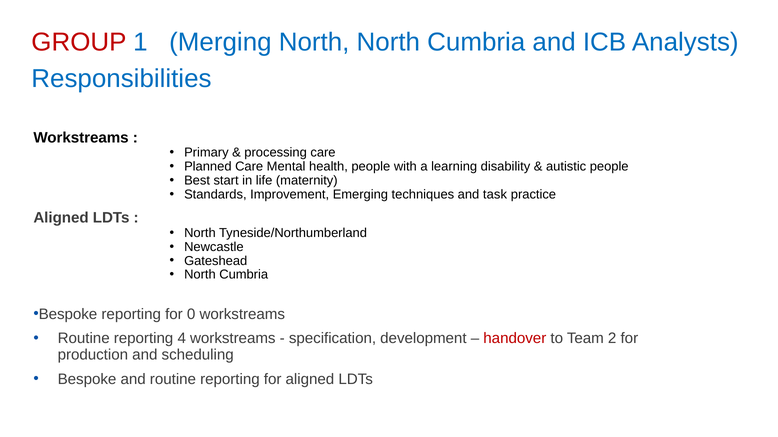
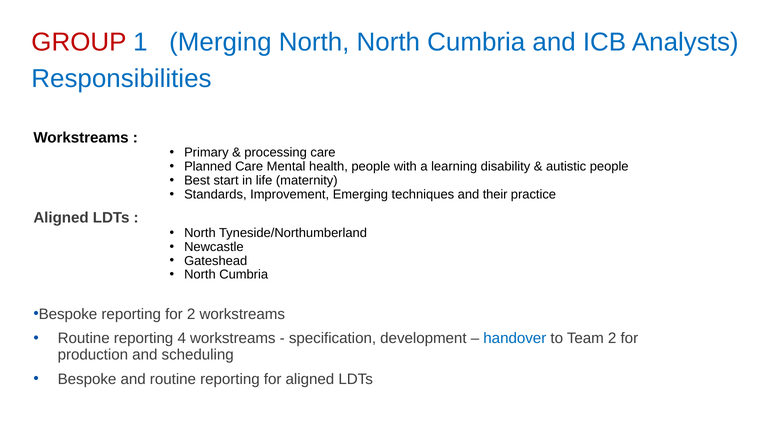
task: task -> their
for 0: 0 -> 2
handover colour: red -> blue
